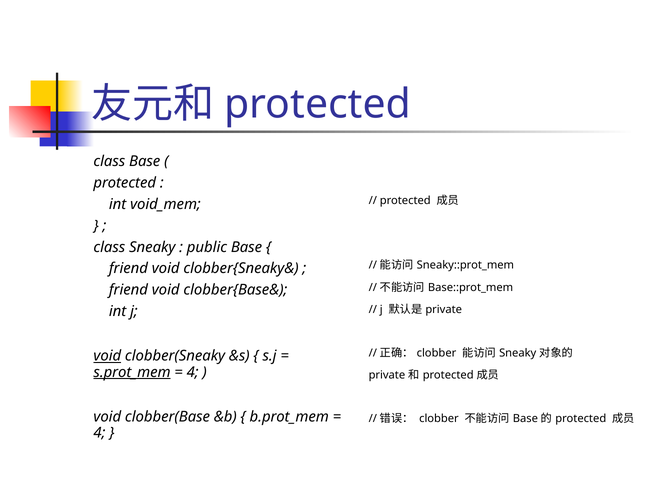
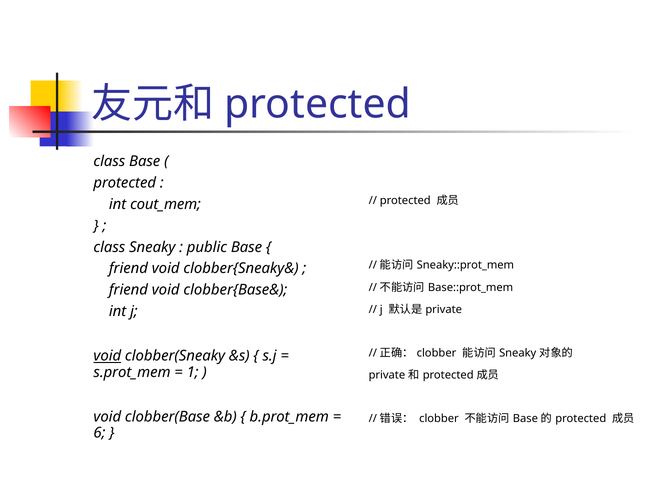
void_mem: void_mem -> cout_mem
s.prot_mem underline: present -> none
4 at (193, 372): 4 -> 1
4 at (99, 433): 4 -> 6
